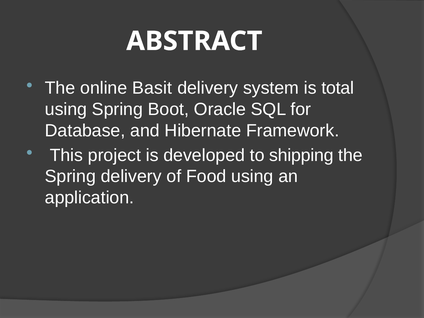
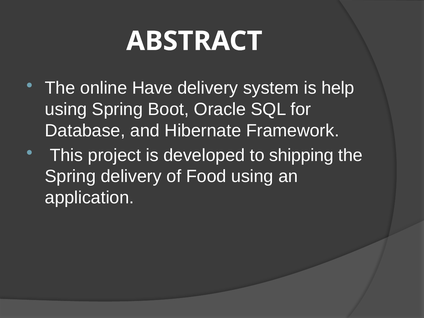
Basit: Basit -> Have
total: total -> help
